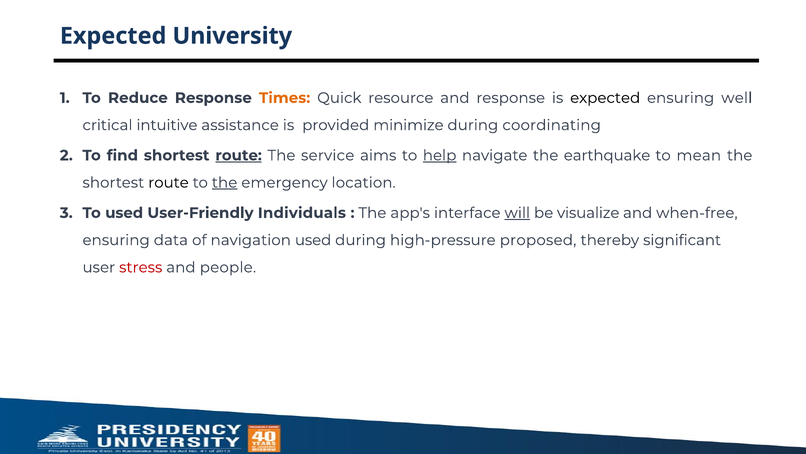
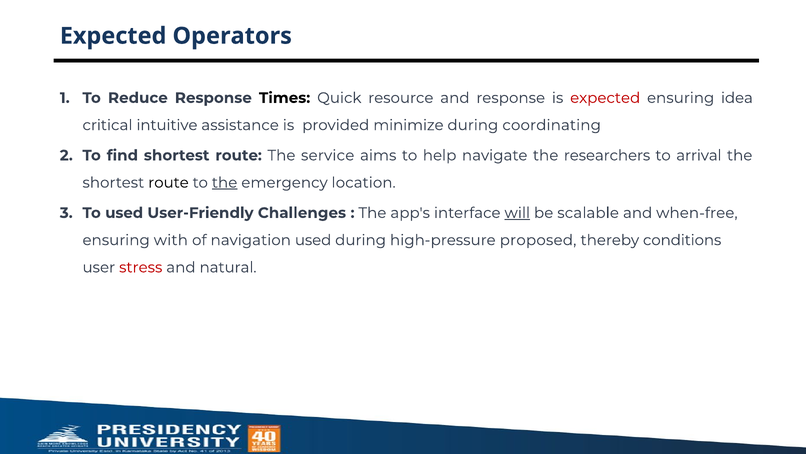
University: University -> Operators
Times colour: orange -> black
expected at (605, 98) colour: black -> red
well: well -> idea
route at (239, 155) underline: present -> none
help underline: present -> none
earthquake: earthquake -> researchers
mean: mean -> arrival
Individuals: Individuals -> Challenges
visualize: visualize -> scalable
data: data -> with
significant: significant -> conditions
people: people -> natural
